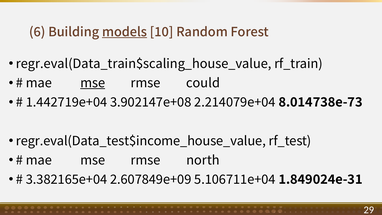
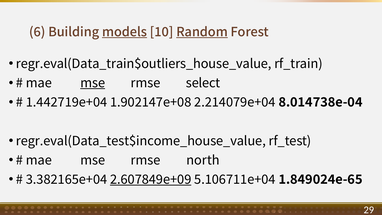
Random underline: none -> present
regr.eval(Data_train$scaling_house_value: regr.eval(Data_train$scaling_house_value -> regr.eval(Data_train$outliers_house_value
could: could -> select
3.902147e+08: 3.902147e+08 -> 1.902147e+08
8.014738e-73: 8.014738e-73 -> 8.014738e-04
2.607849e+09 underline: none -> present
1.849024e-31: 1.849024e-31 -> 1.849024e-65
